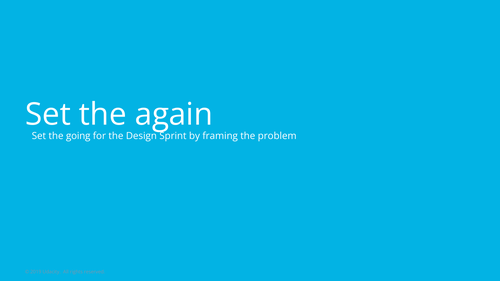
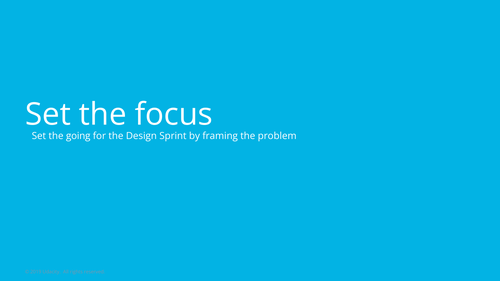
again: again -> focus
